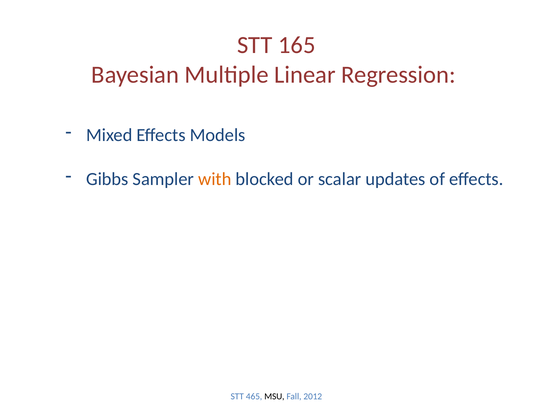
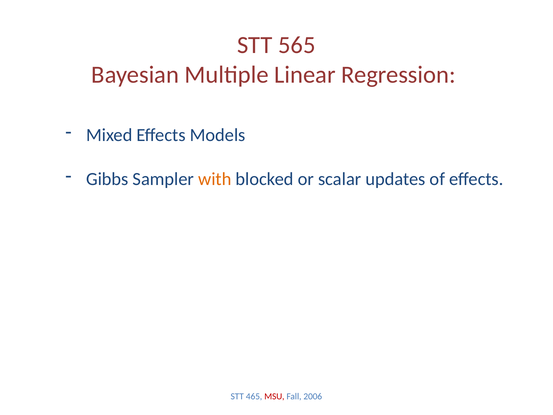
165: 165 -> 565
MSU colour: black -> red
2012: 2012 -> 2006
